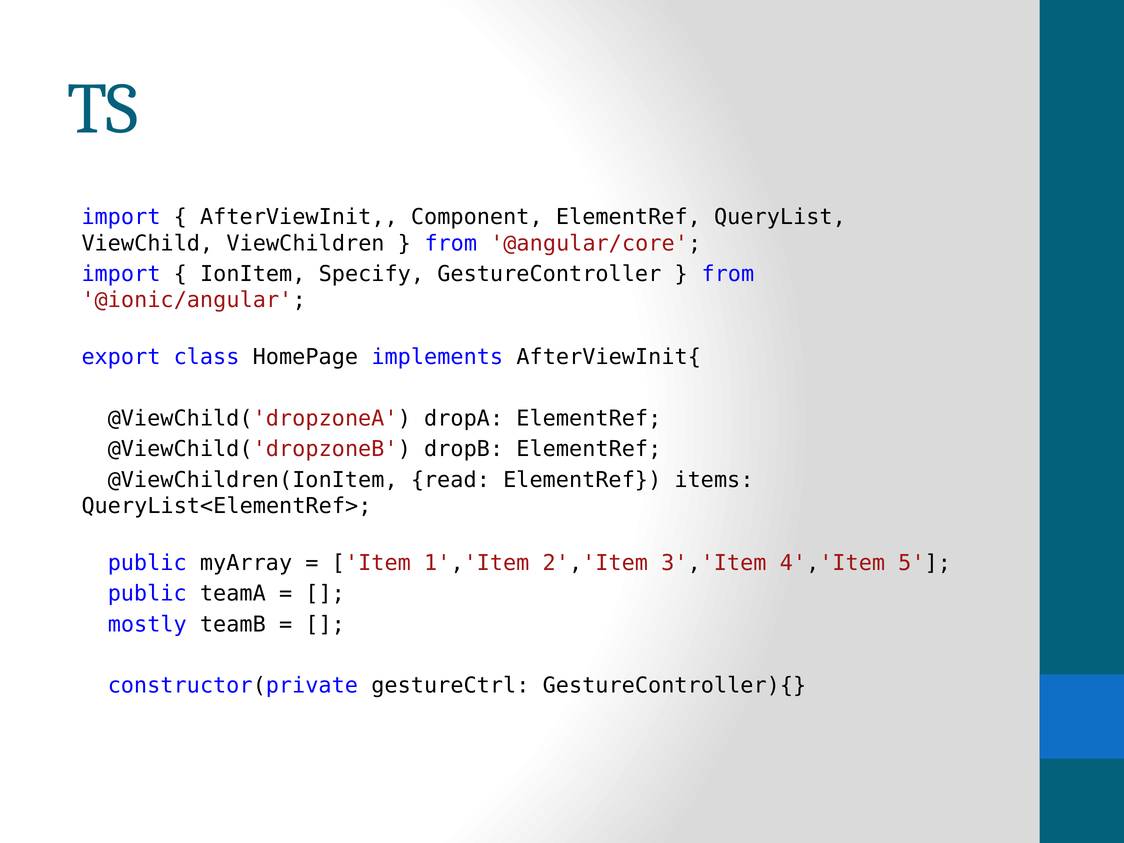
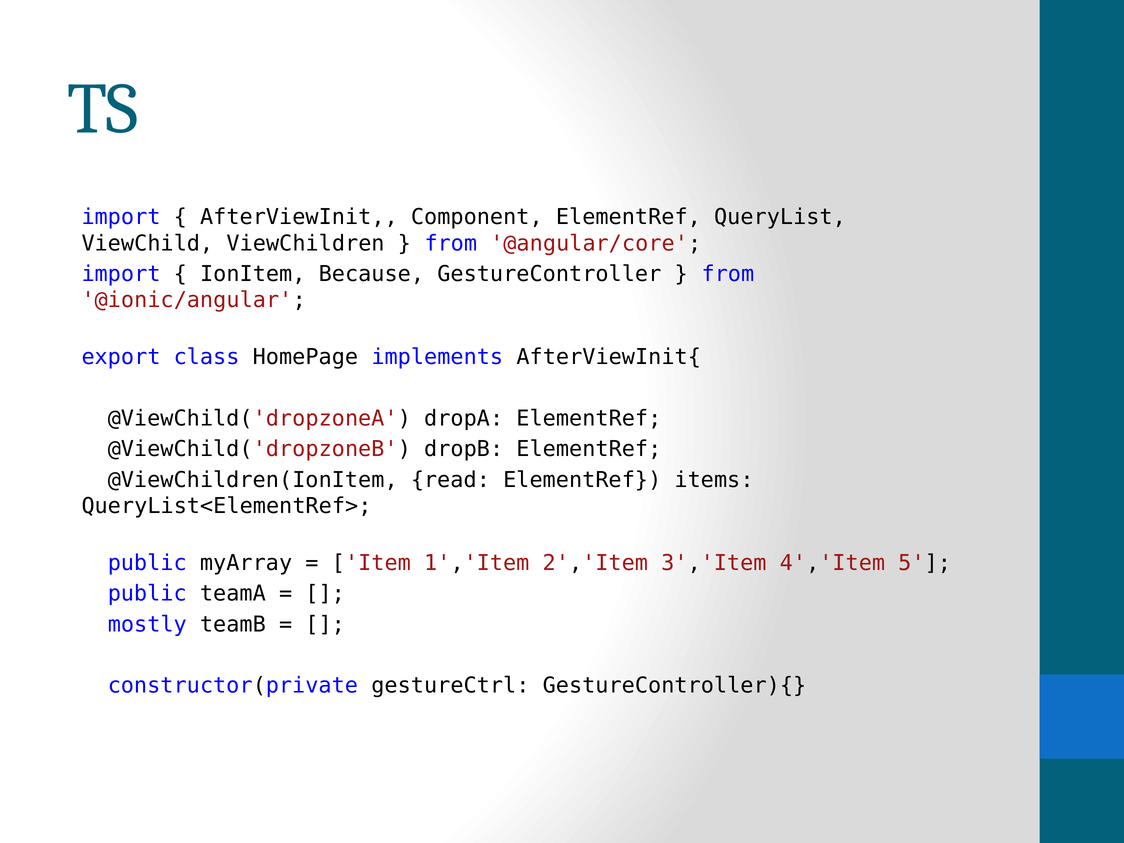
Specify: Specify -> Because
